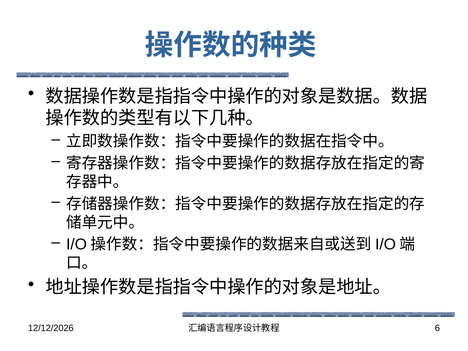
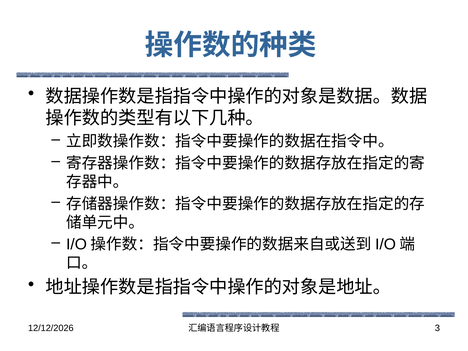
6: 6 -> 3
